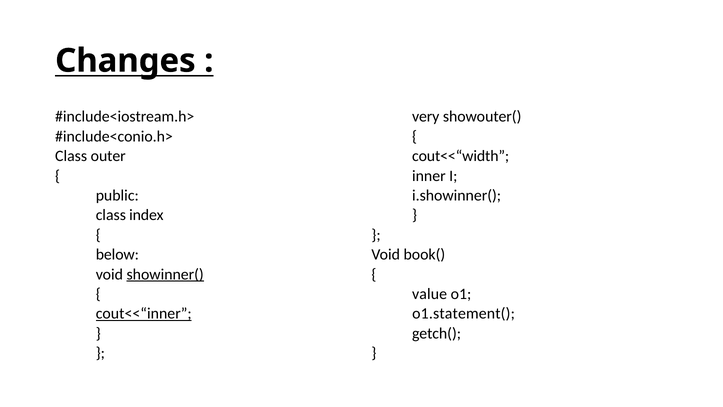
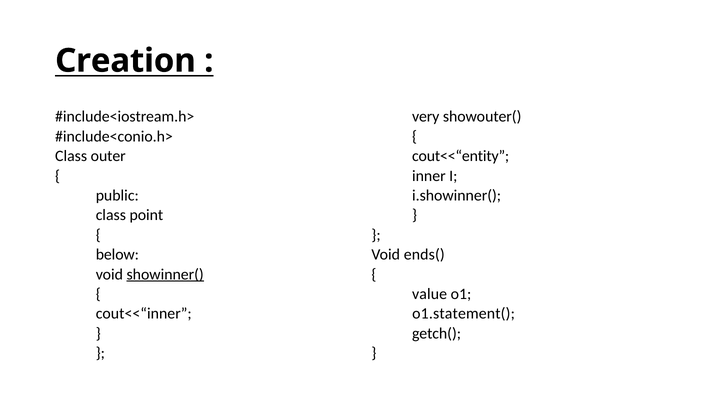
Changes: Changes -> Creation
cout<<“width: cout<<“width -> cout<<“entity
index: index -> point
book(: book( -> ends(
cout<<“inner underline: present -> none
